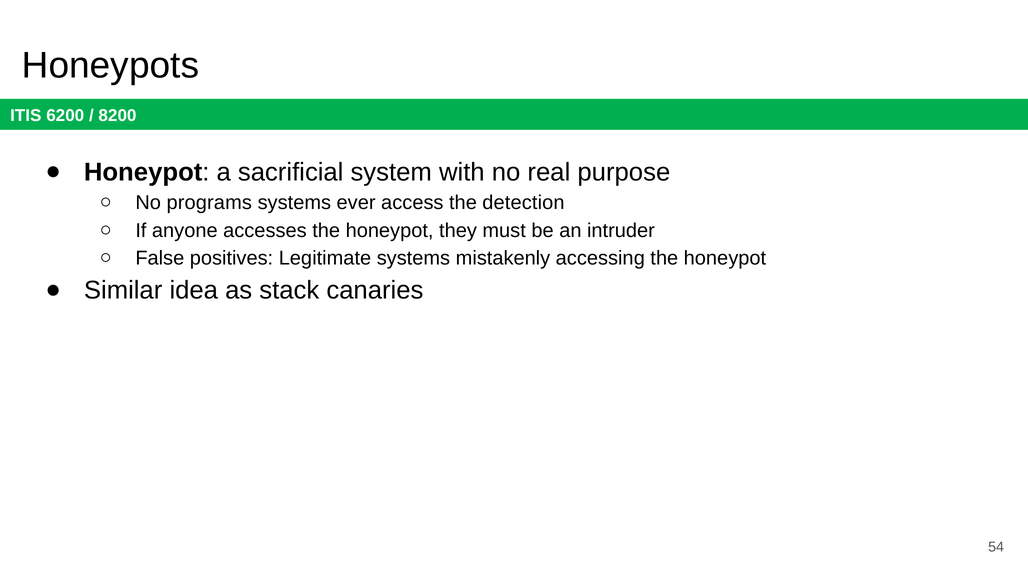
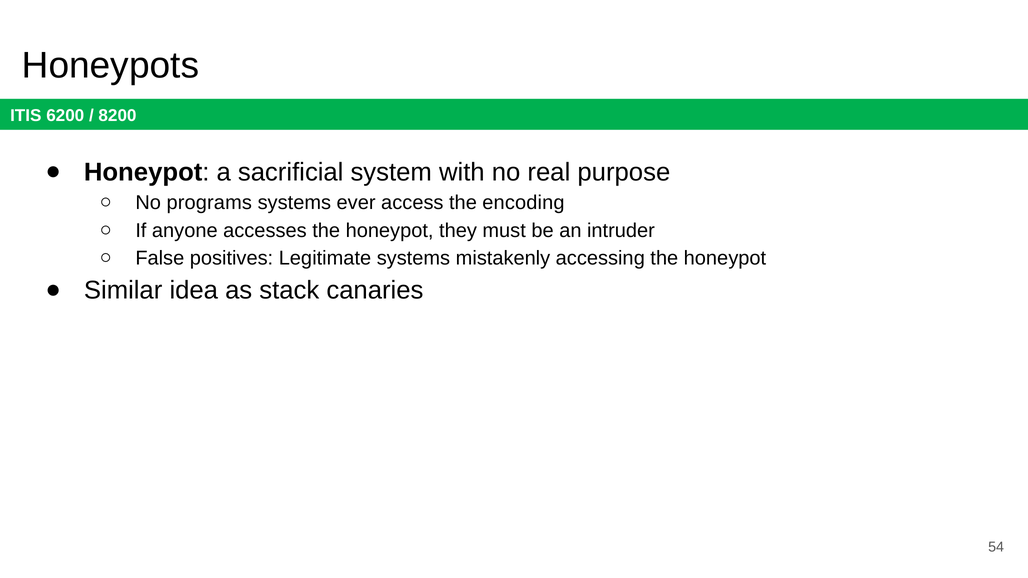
detection: detection -> encoding
